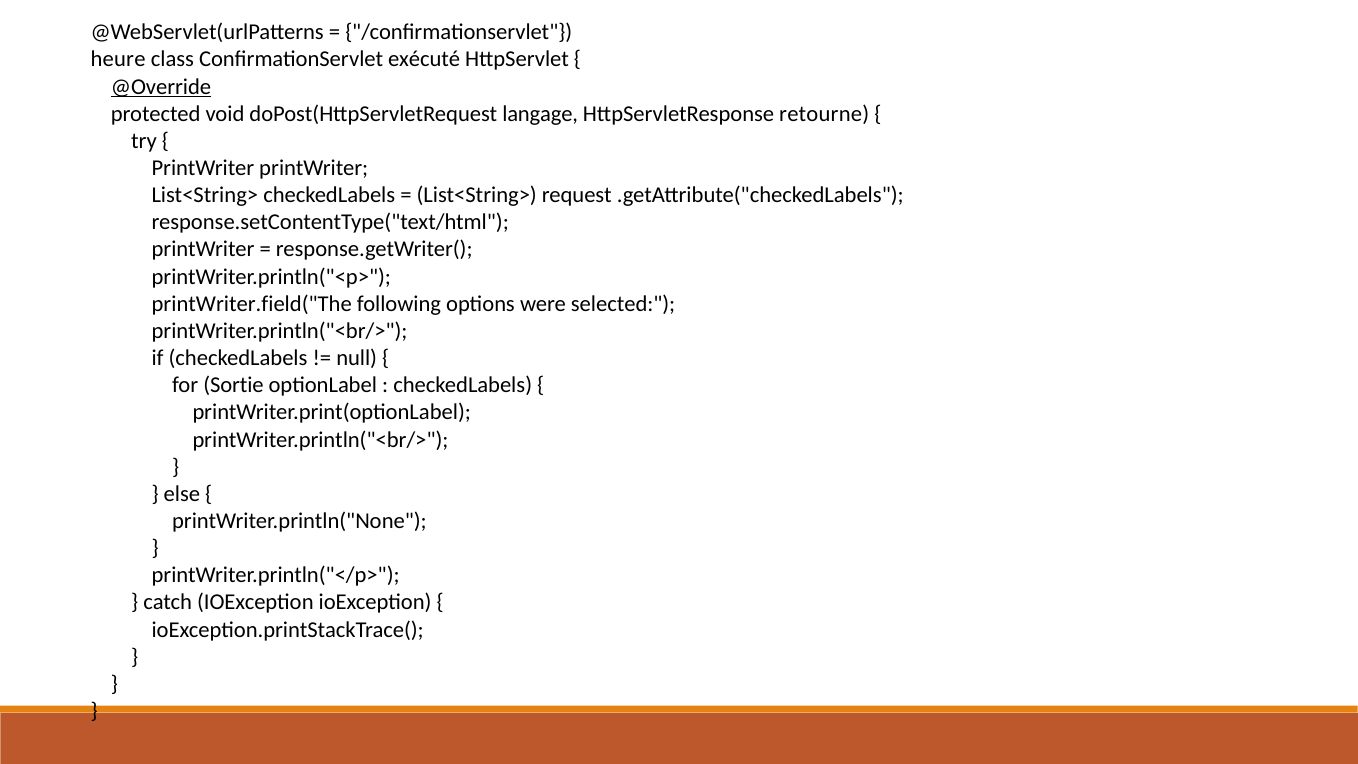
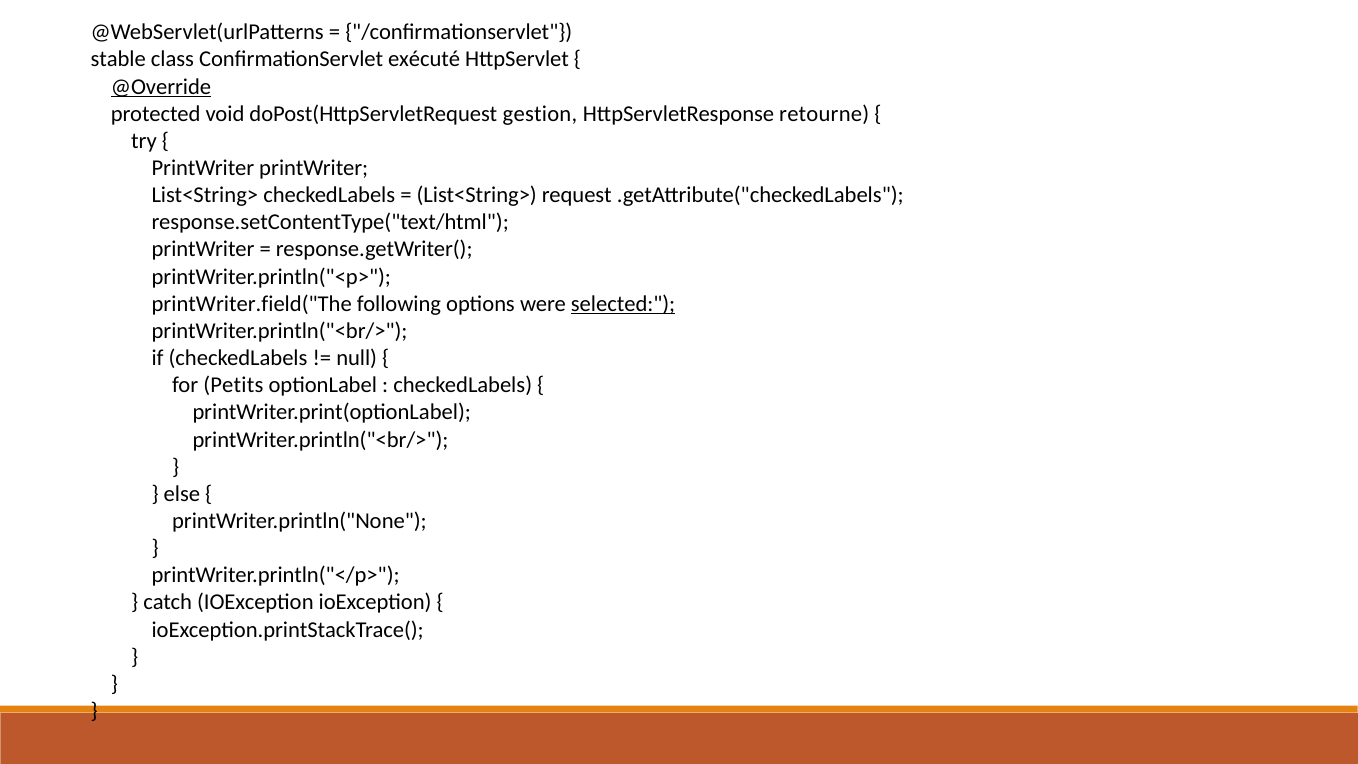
heure: heure -> stable
langage: langage -> gestion
selected underline: none -> present
Sortie: Sortie -> Petits
